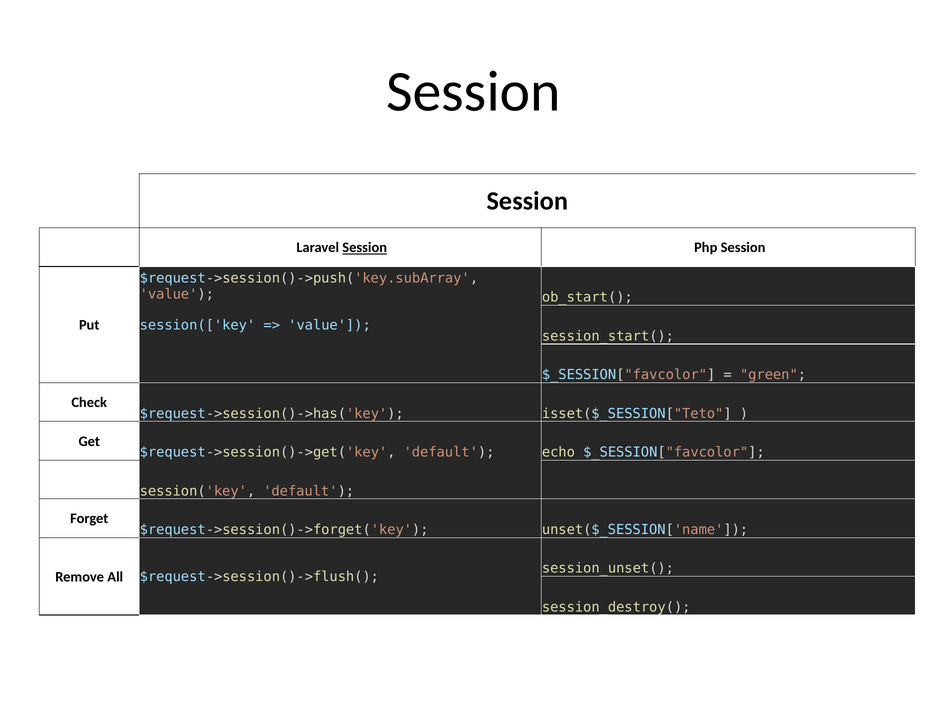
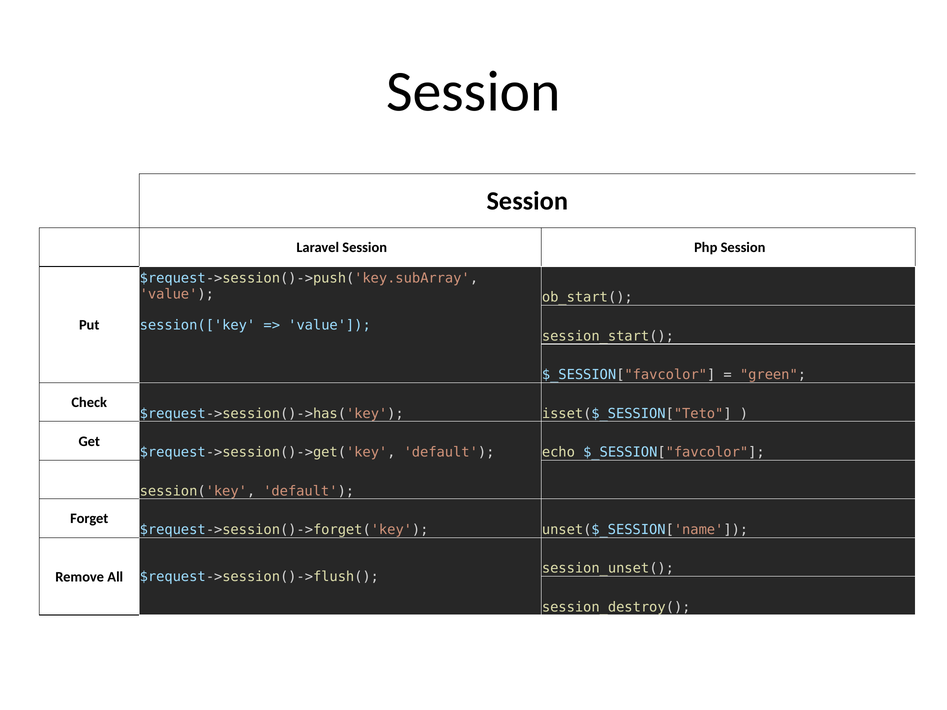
Session at (365, 248) underline: present -> none
